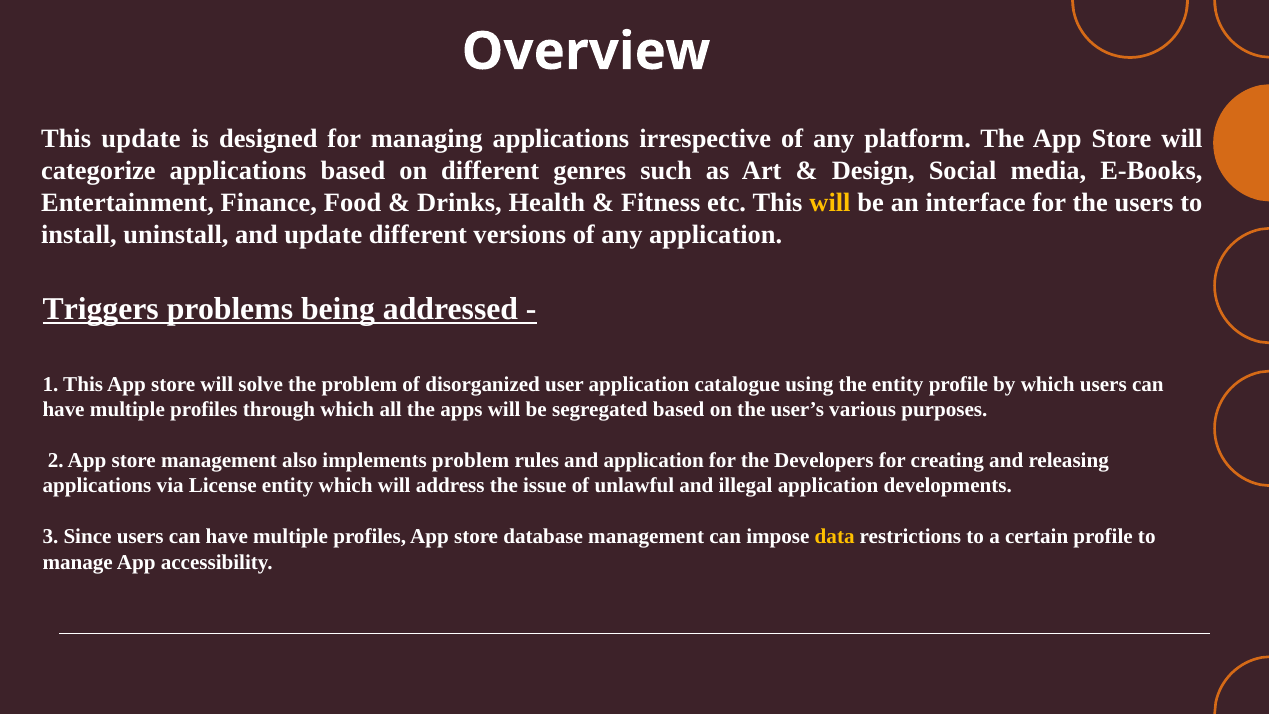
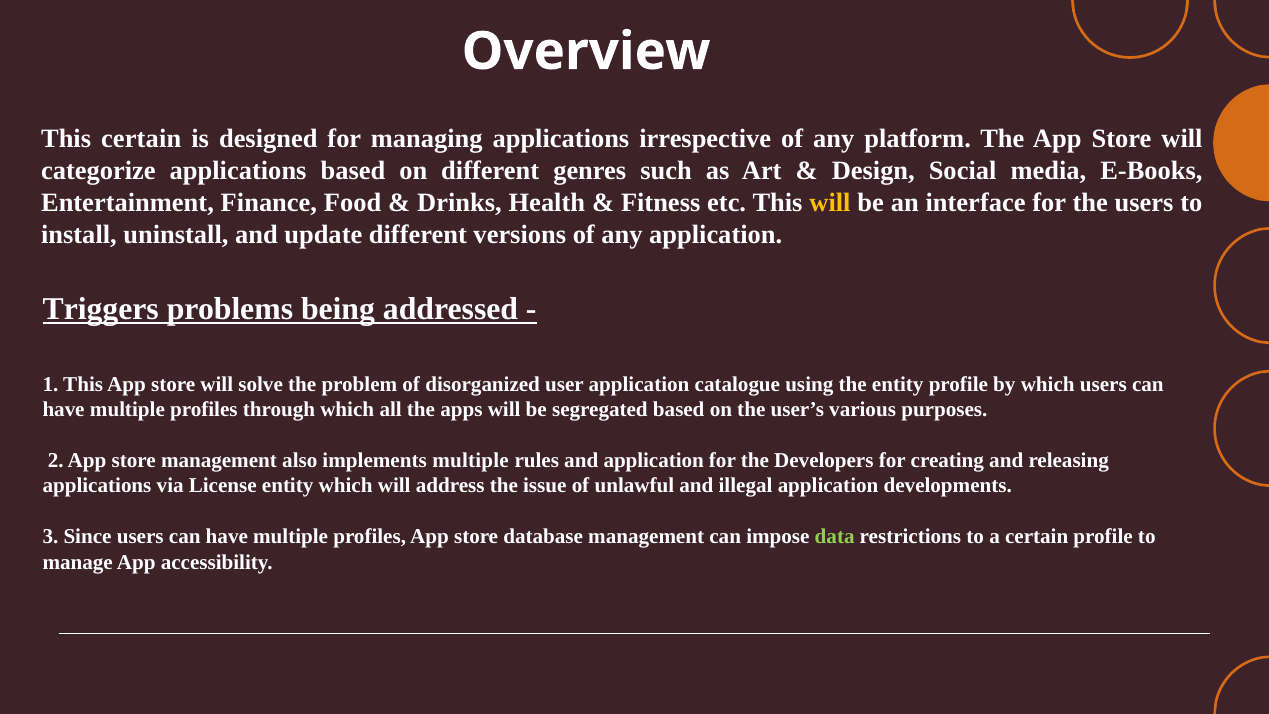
This update: update -> certain
implements problem: problem -> multiple
data colour: yellow -> light green
